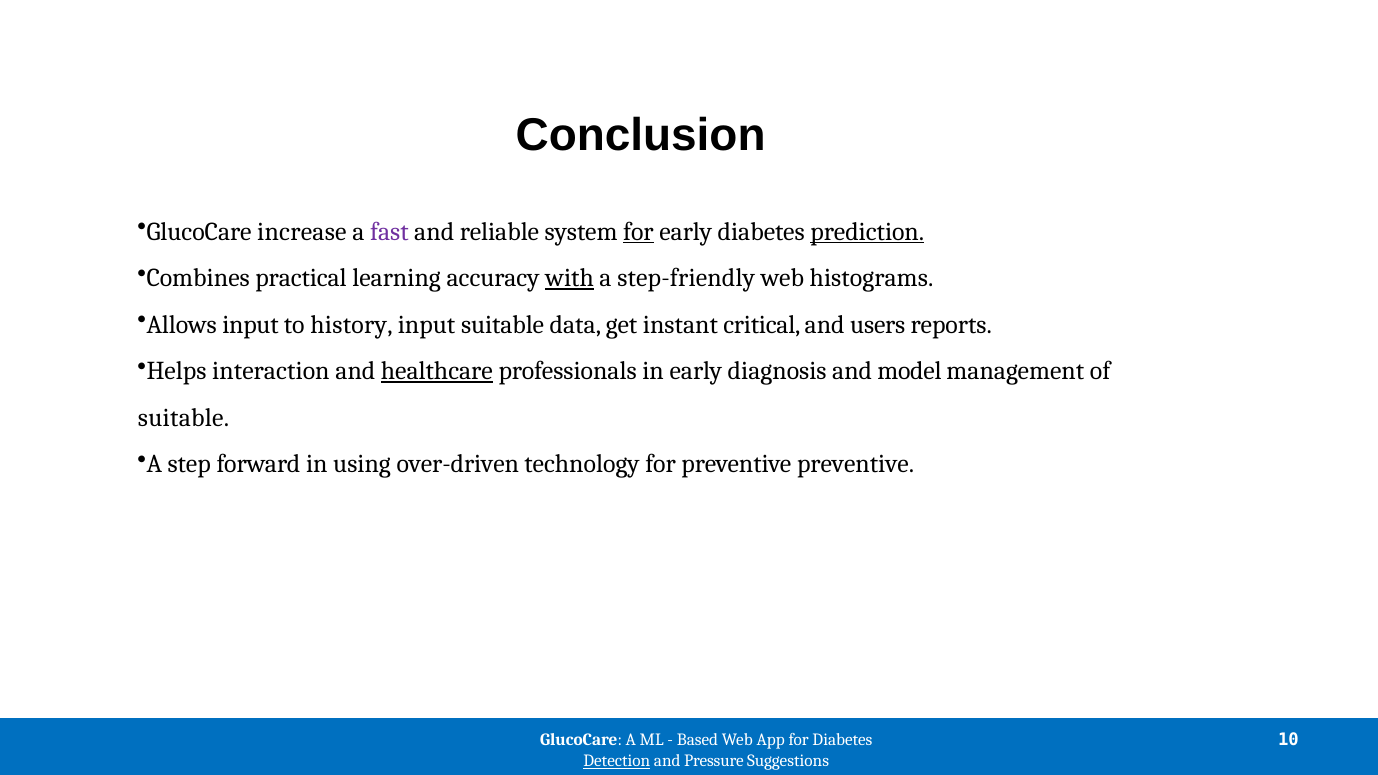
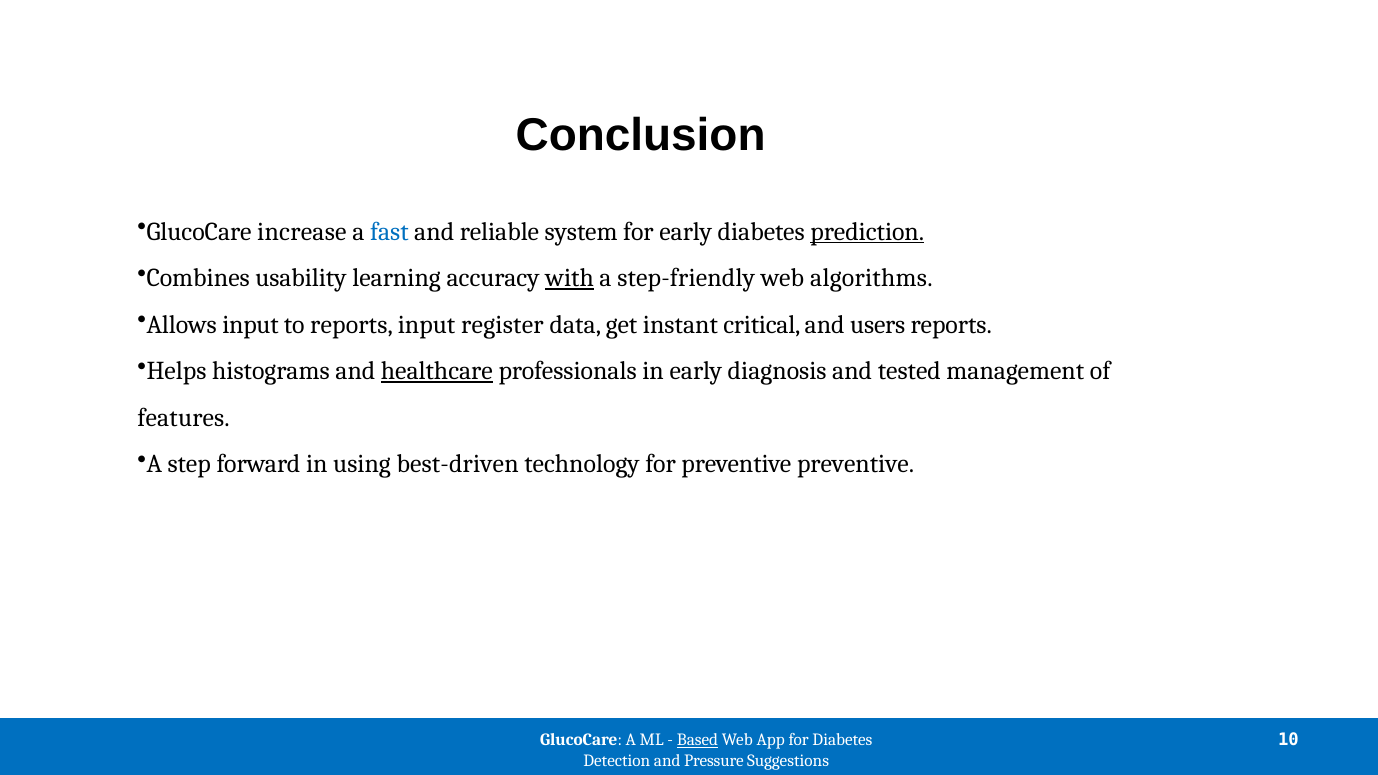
fast colour: purple -> blue
for at (638, 232) underline: present -> none
practical: practical -> usability
histograms: histograms -> algorithms
to history: history -> reports
input suitable: suitable -> register
interaction: interaction -> histograms
model: model -> tested
suitable at (184, 418): suitable -> features
over-driven: over-driven -> best-driven
Based underline: none -> present
Detection underline: present -> none
